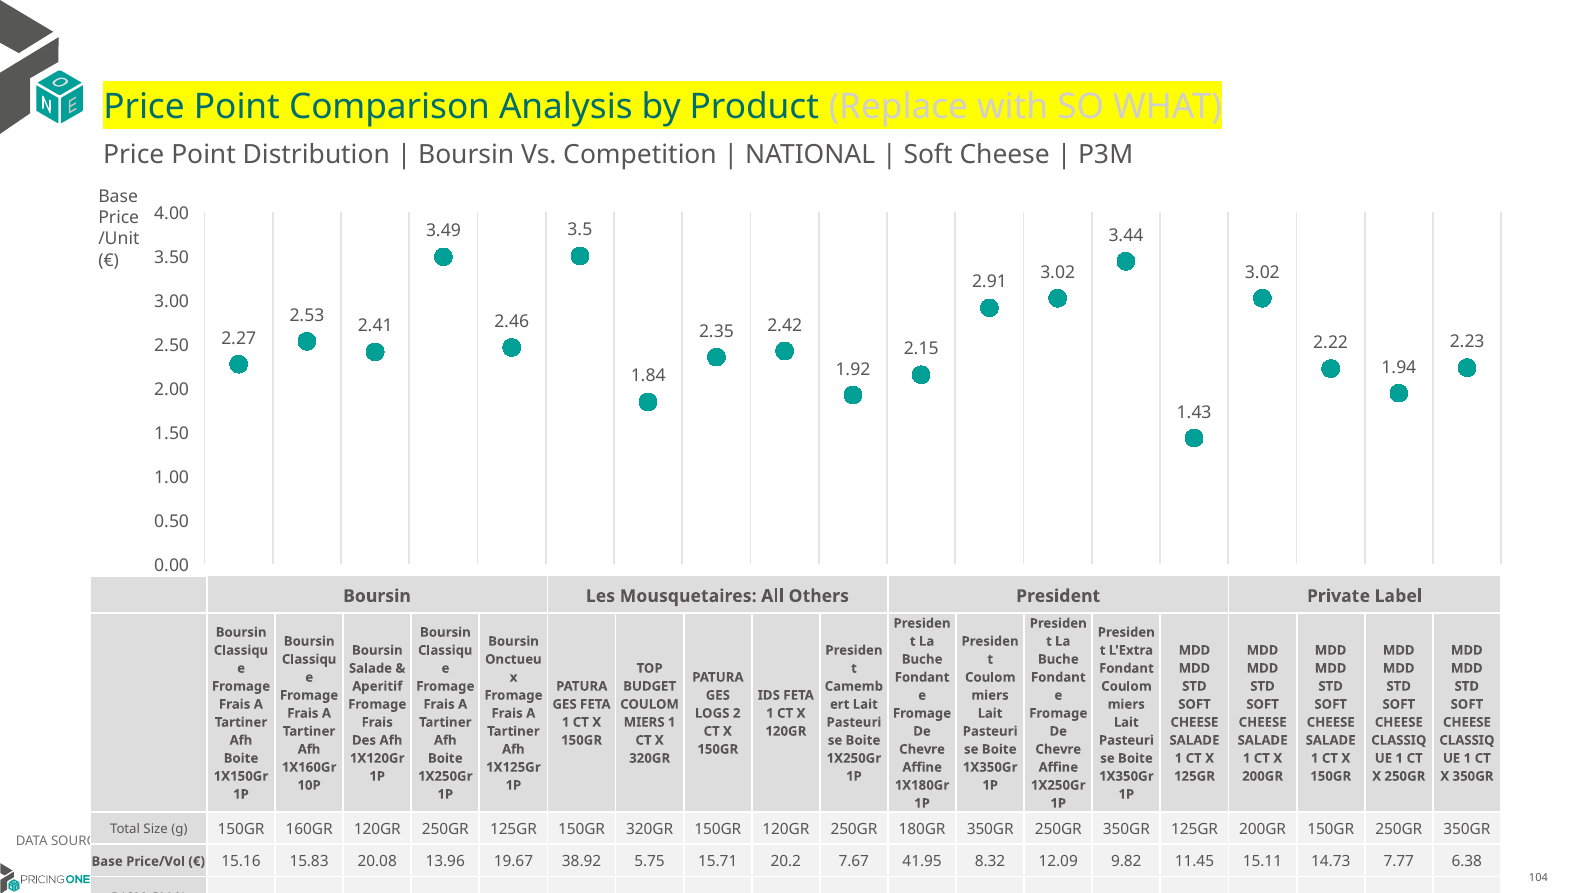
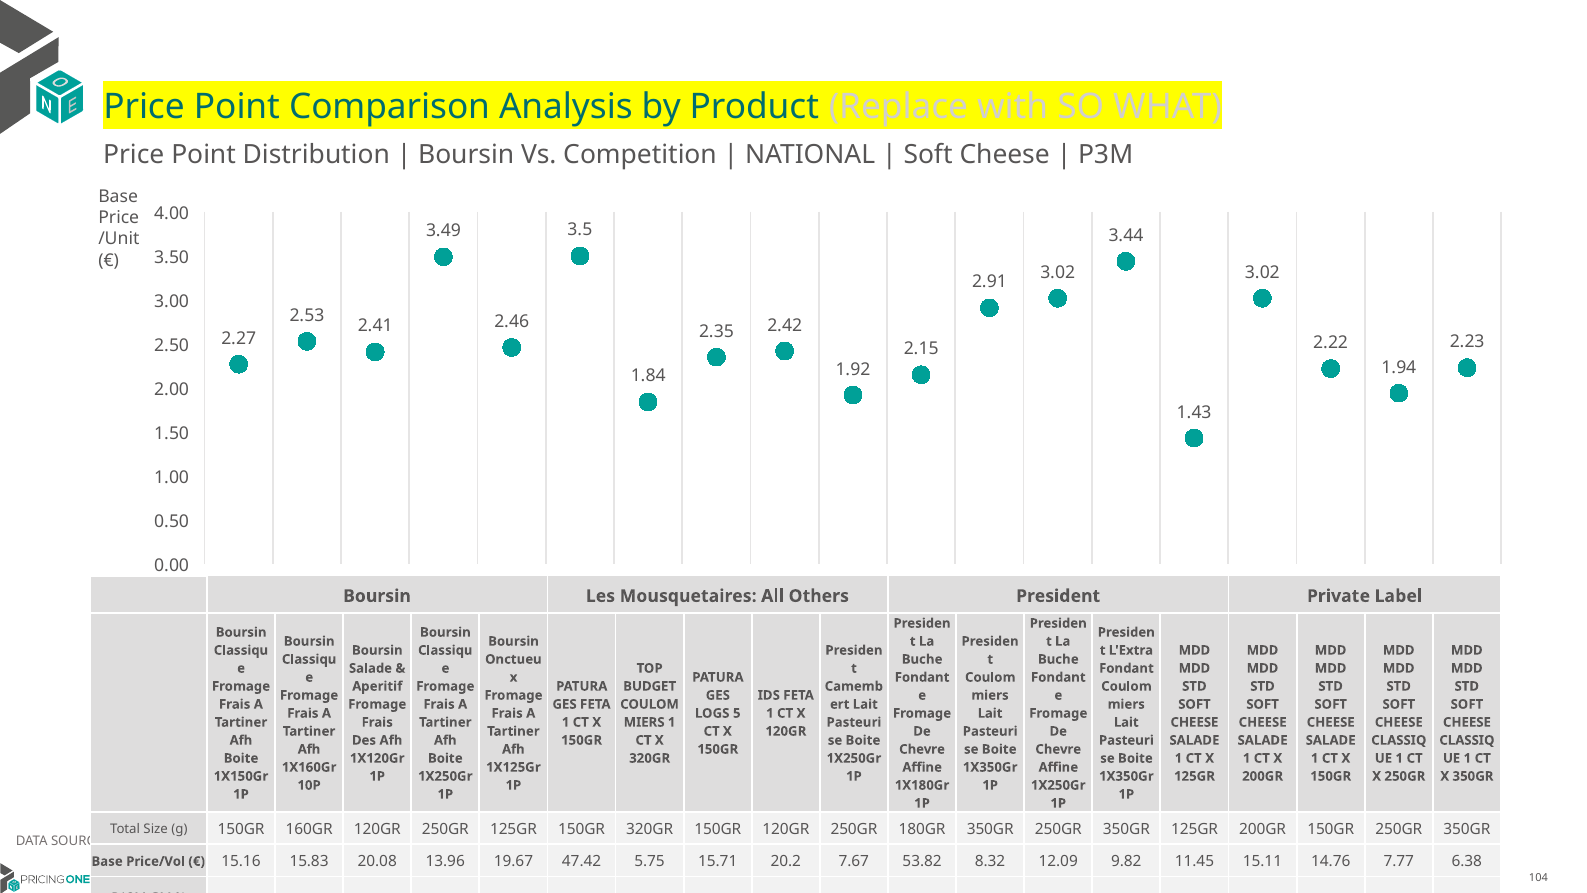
2: 2 -> 5
38.92: 38.92 -> 47.42
41.95: 41.95 -> 53.82
14.73: 14.73 -> 14.76
